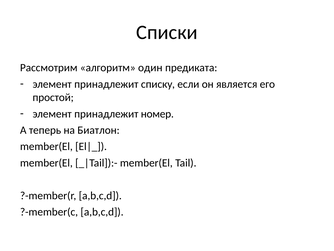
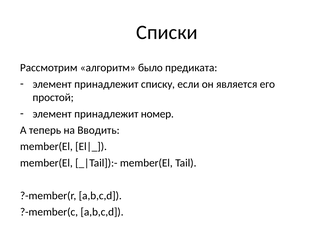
один: один -> было
Биатлон: Биатлон -> Вводить
